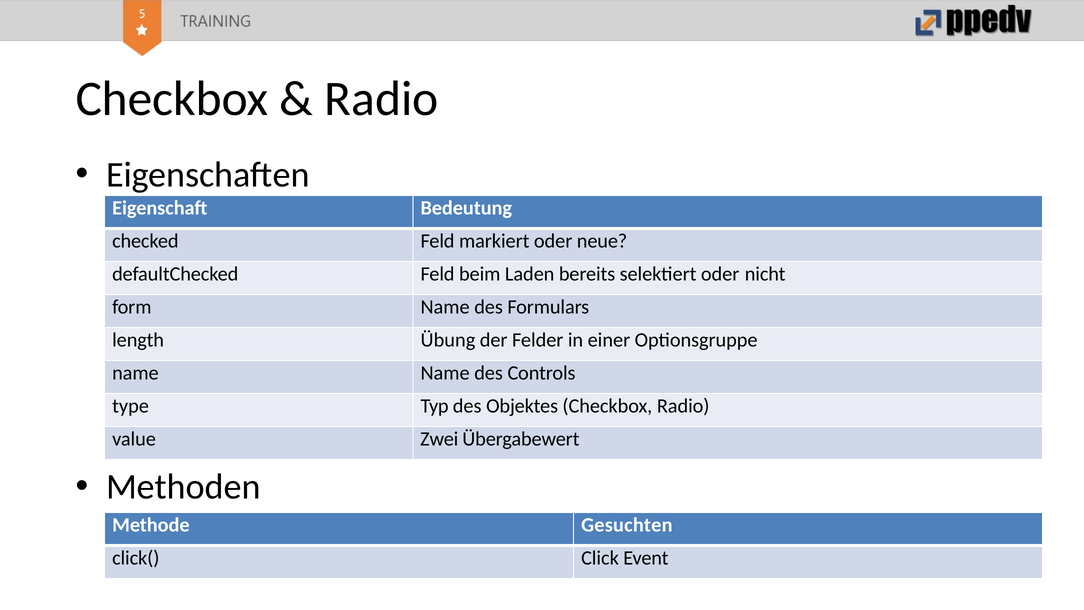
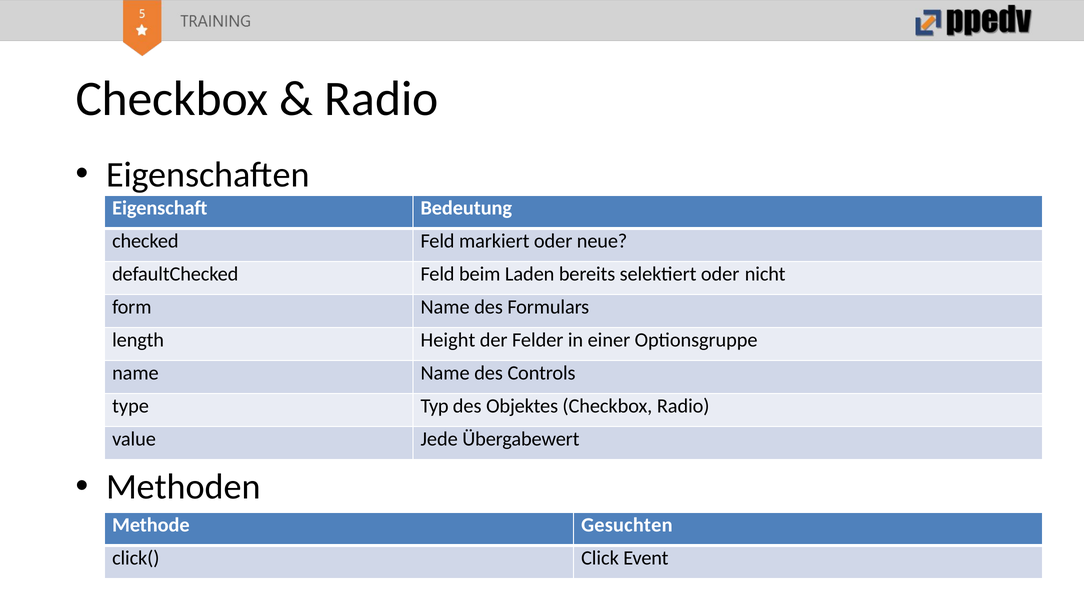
Übung: Übung -> Height
Zwei: Zwei -> Jede
